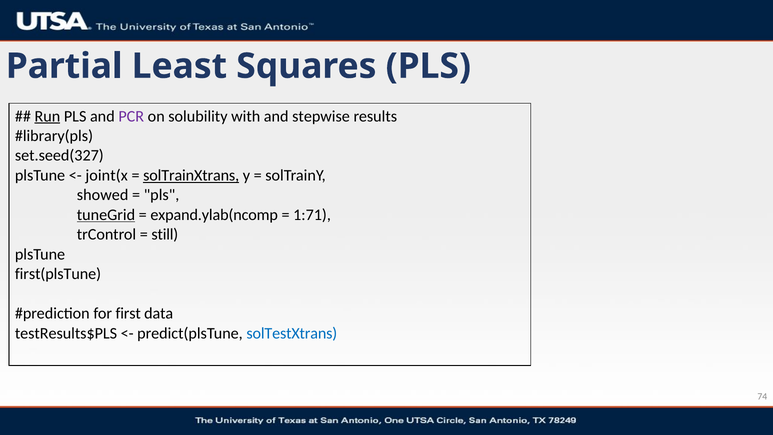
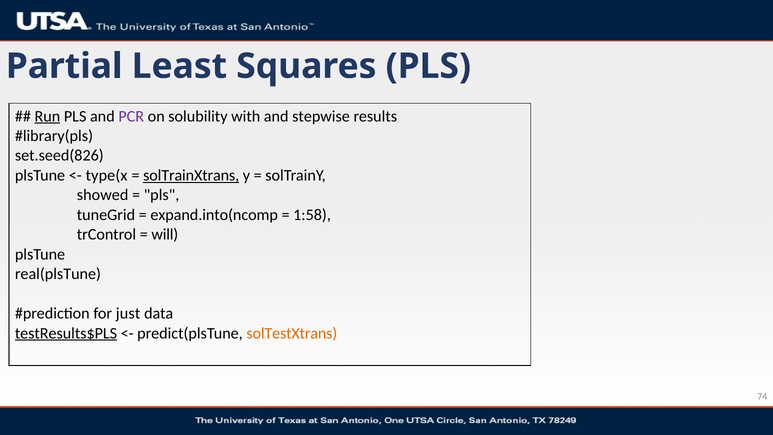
set.seed(327: set.seed(327 -> set.seed(826
joint(x: joint(x -> type(x
tuneGrid underline: present -> none
expand.ylab(ncomp: expand.ylab(ncomp -> expand.into(ncomp
1:71: 1:71 -> 1:58
still: still -> will
first(plsTune: first(plsTune -> real(plsTune
first: first -> just
testResults$PLS underline: none -> present
solTestXtrans colour: blue -> orange
